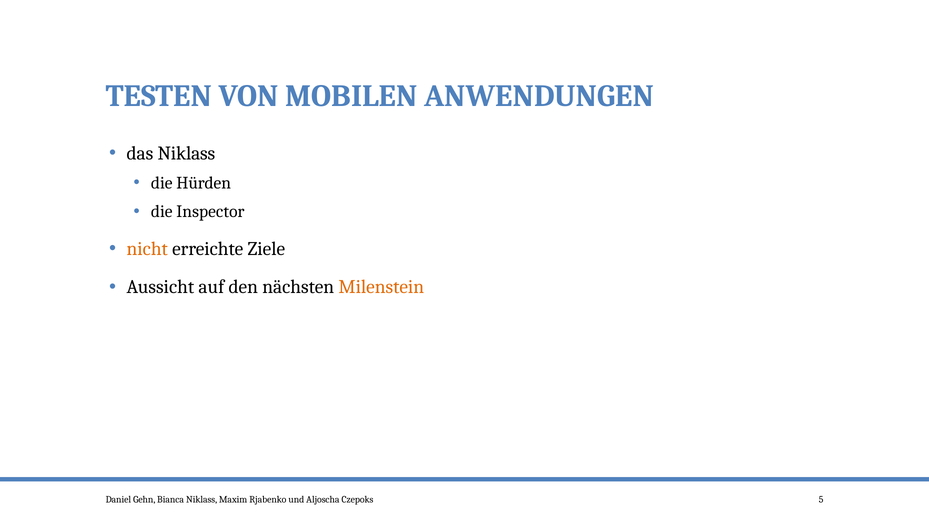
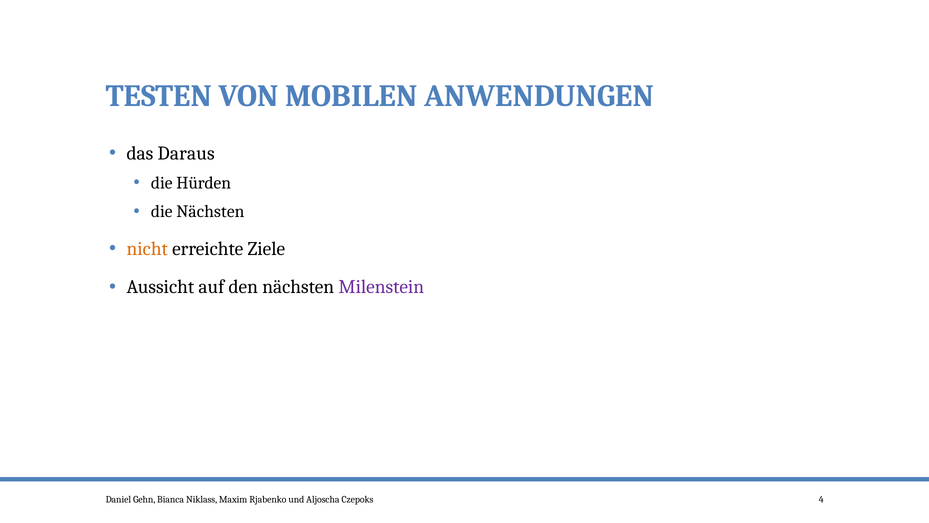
das Niklass: Niklass -> Daraus
die Inspector: Inspector -> Nächsten
Milenstein colour: orange -> purple
5: 5 -> 4
